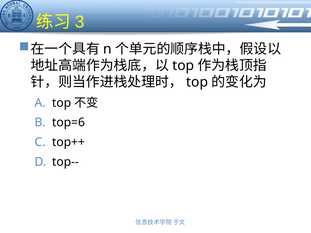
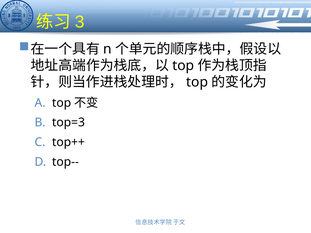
top=6: top=6 -> top=3
